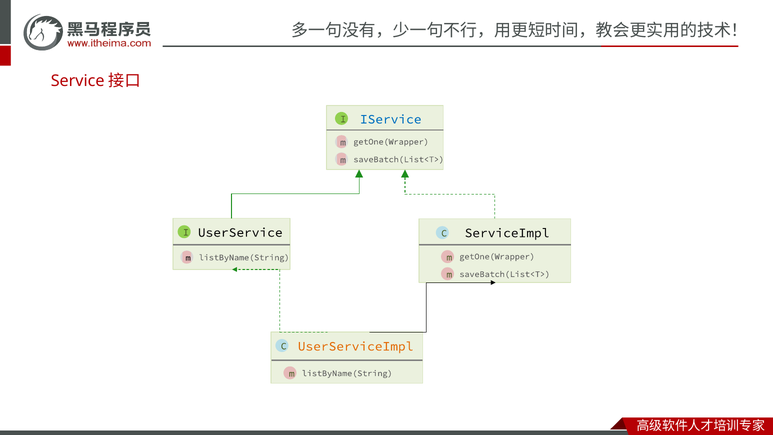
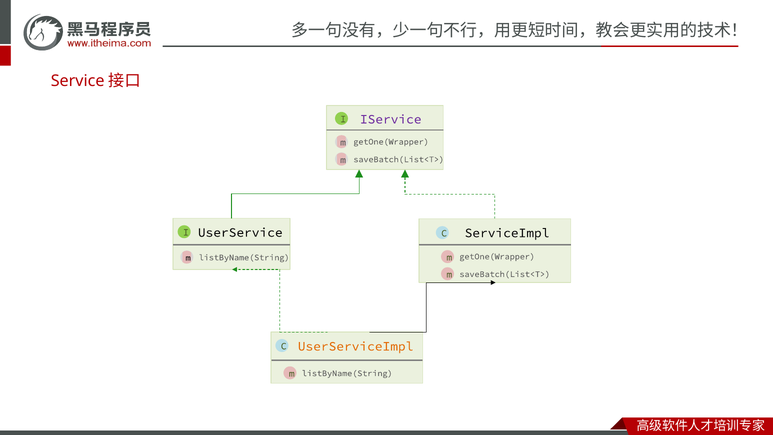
IService colour: blue -> purple
